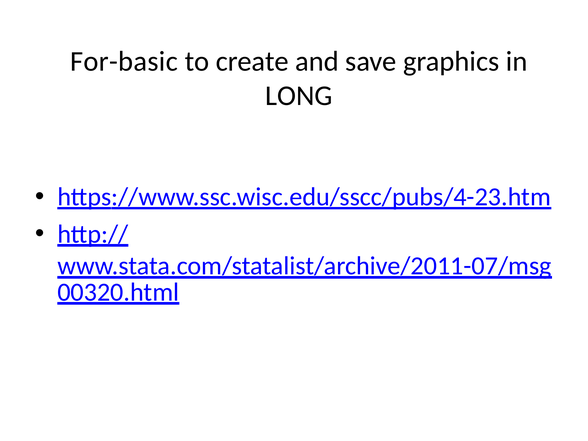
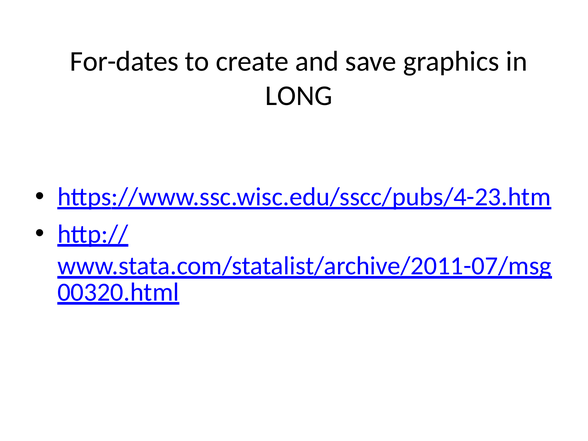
For-basic: For-basic -> For-dates
